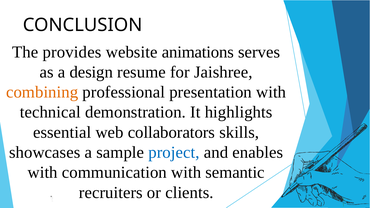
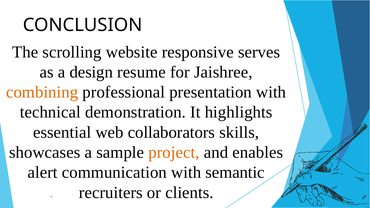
provides: provides -> scrolling
animations: animations -> responsive
project colour: blue -> orange
with at (43, 173): with -> alert
